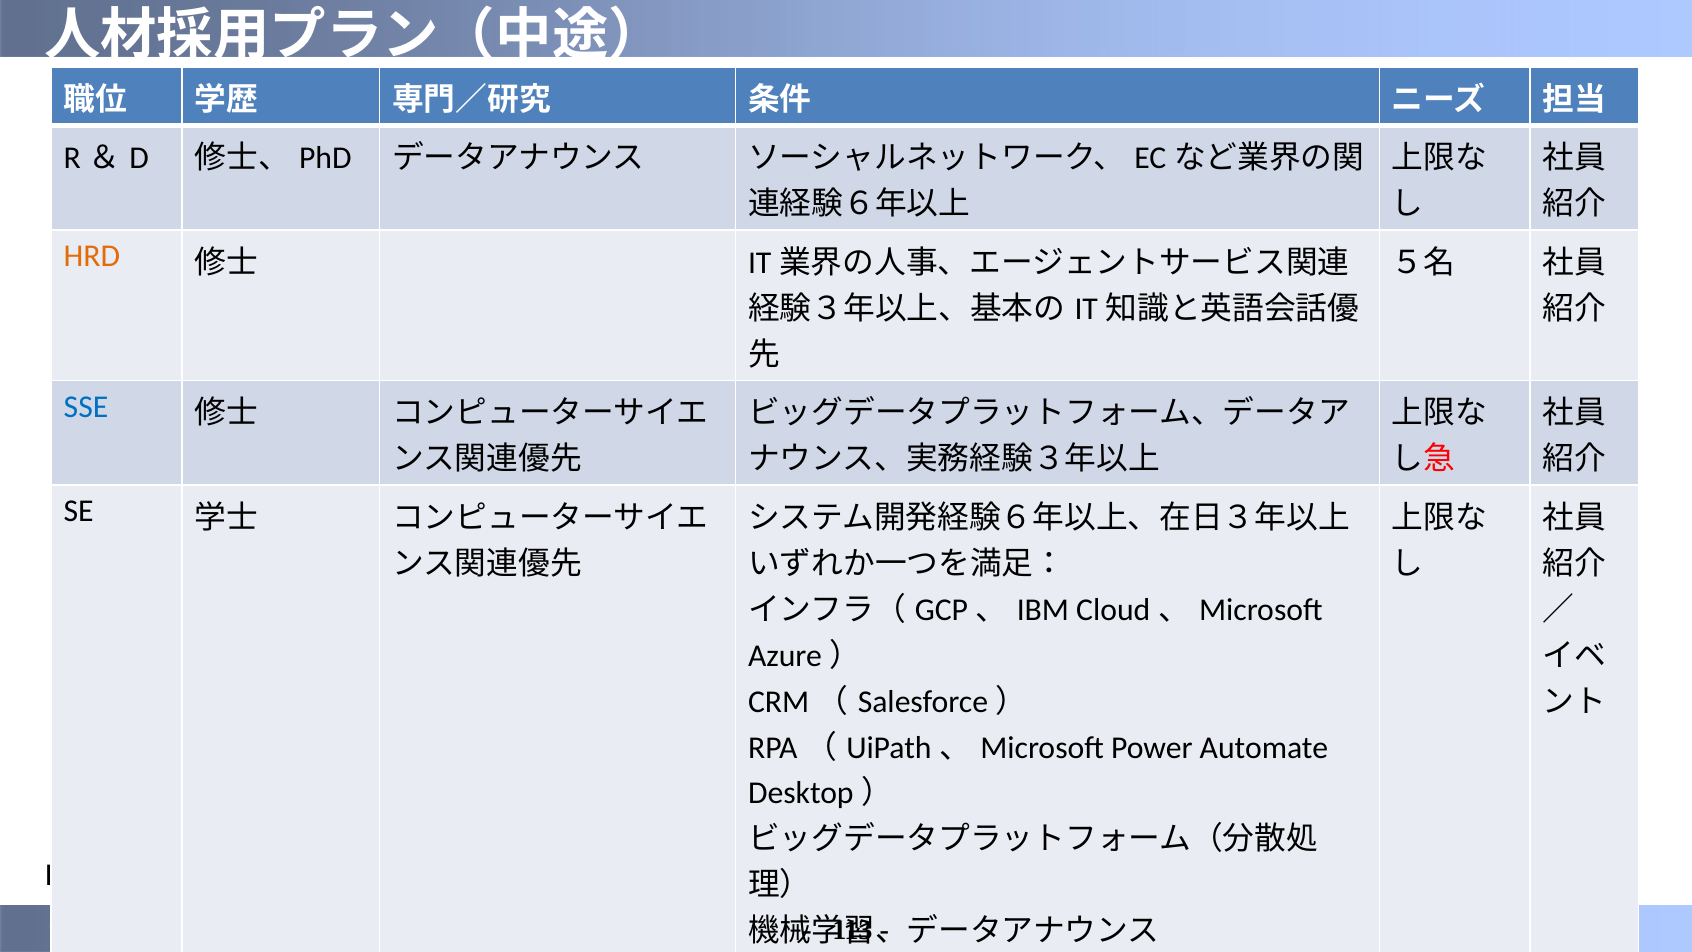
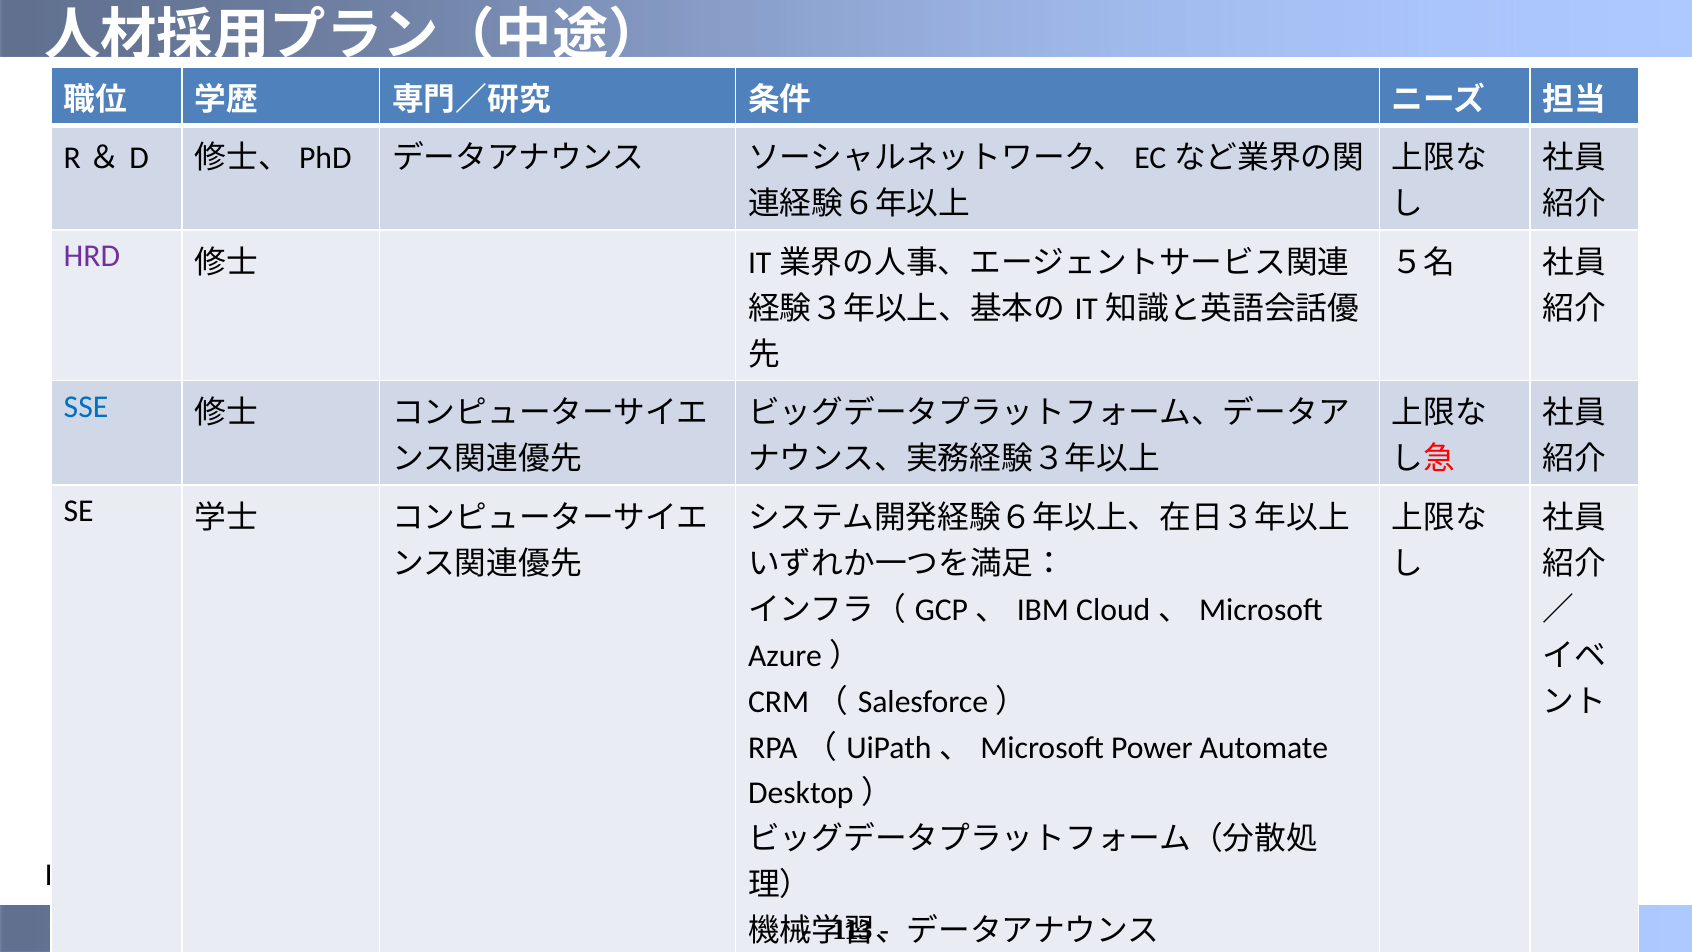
HRD colour: orange -> purple
